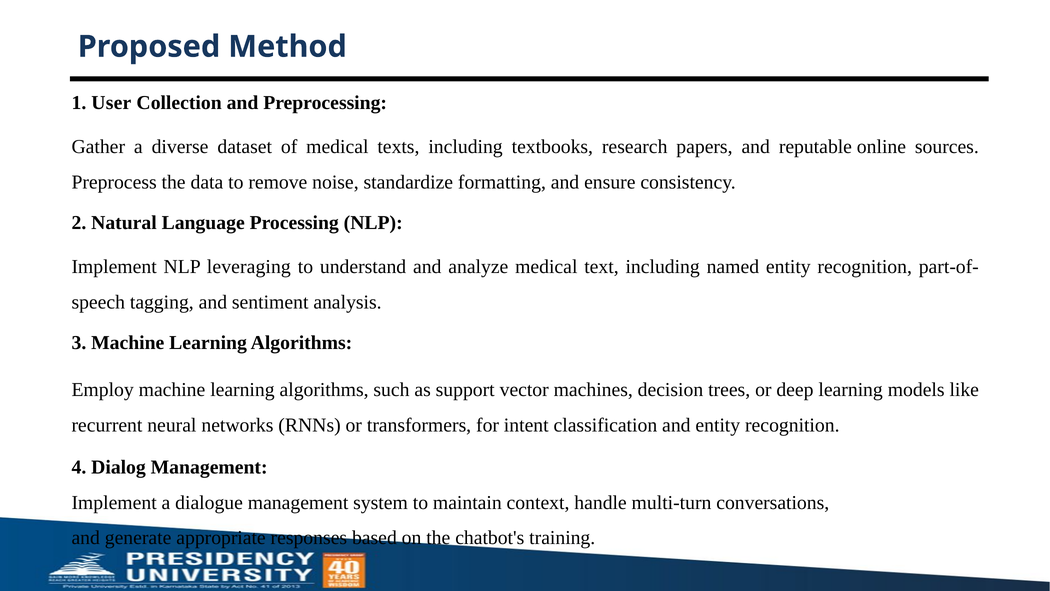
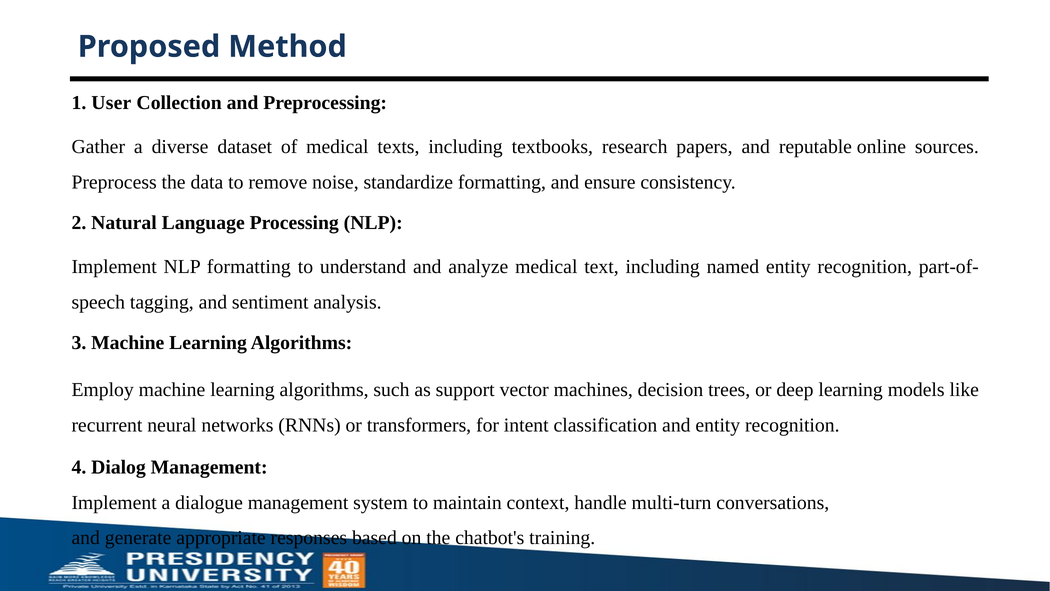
NLP leveraging: leveraging -> formatting
